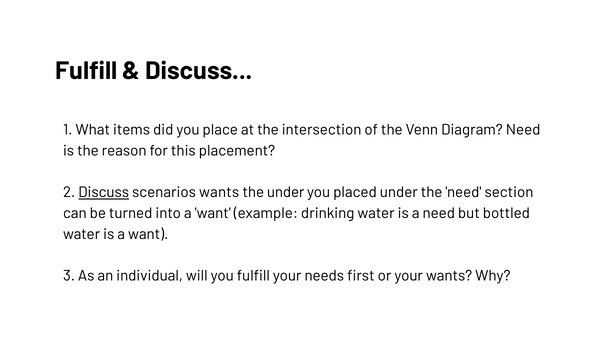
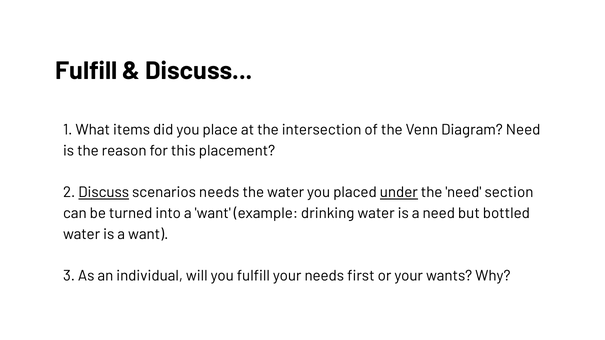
scenarios wants: wants -> needs
the under: under -> water
under at (399, 193) underline: none -> present
